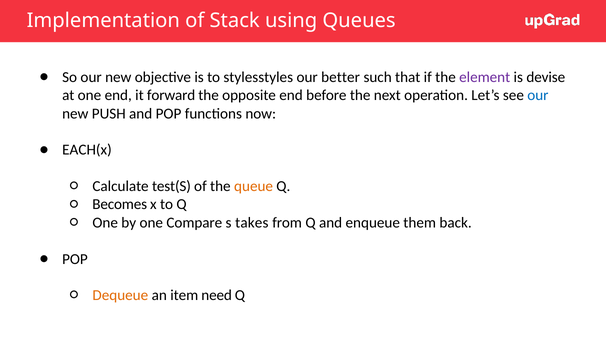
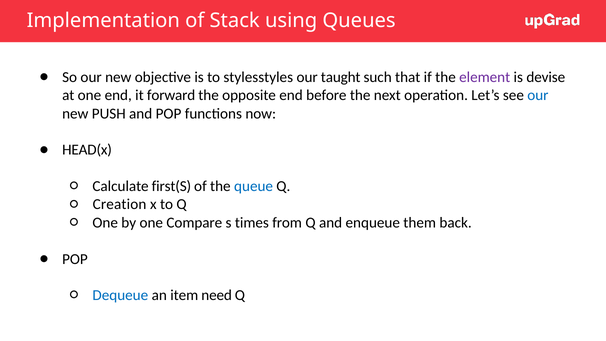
better: better -> taught
EACH(x: EACH(x -> HEAD(x
test(S: test(S -> first(S
queue colour: orange -> blue
Becomes: Becomes -> Creation
takes: takes -> times
Dequeue colour: orange -> blue
